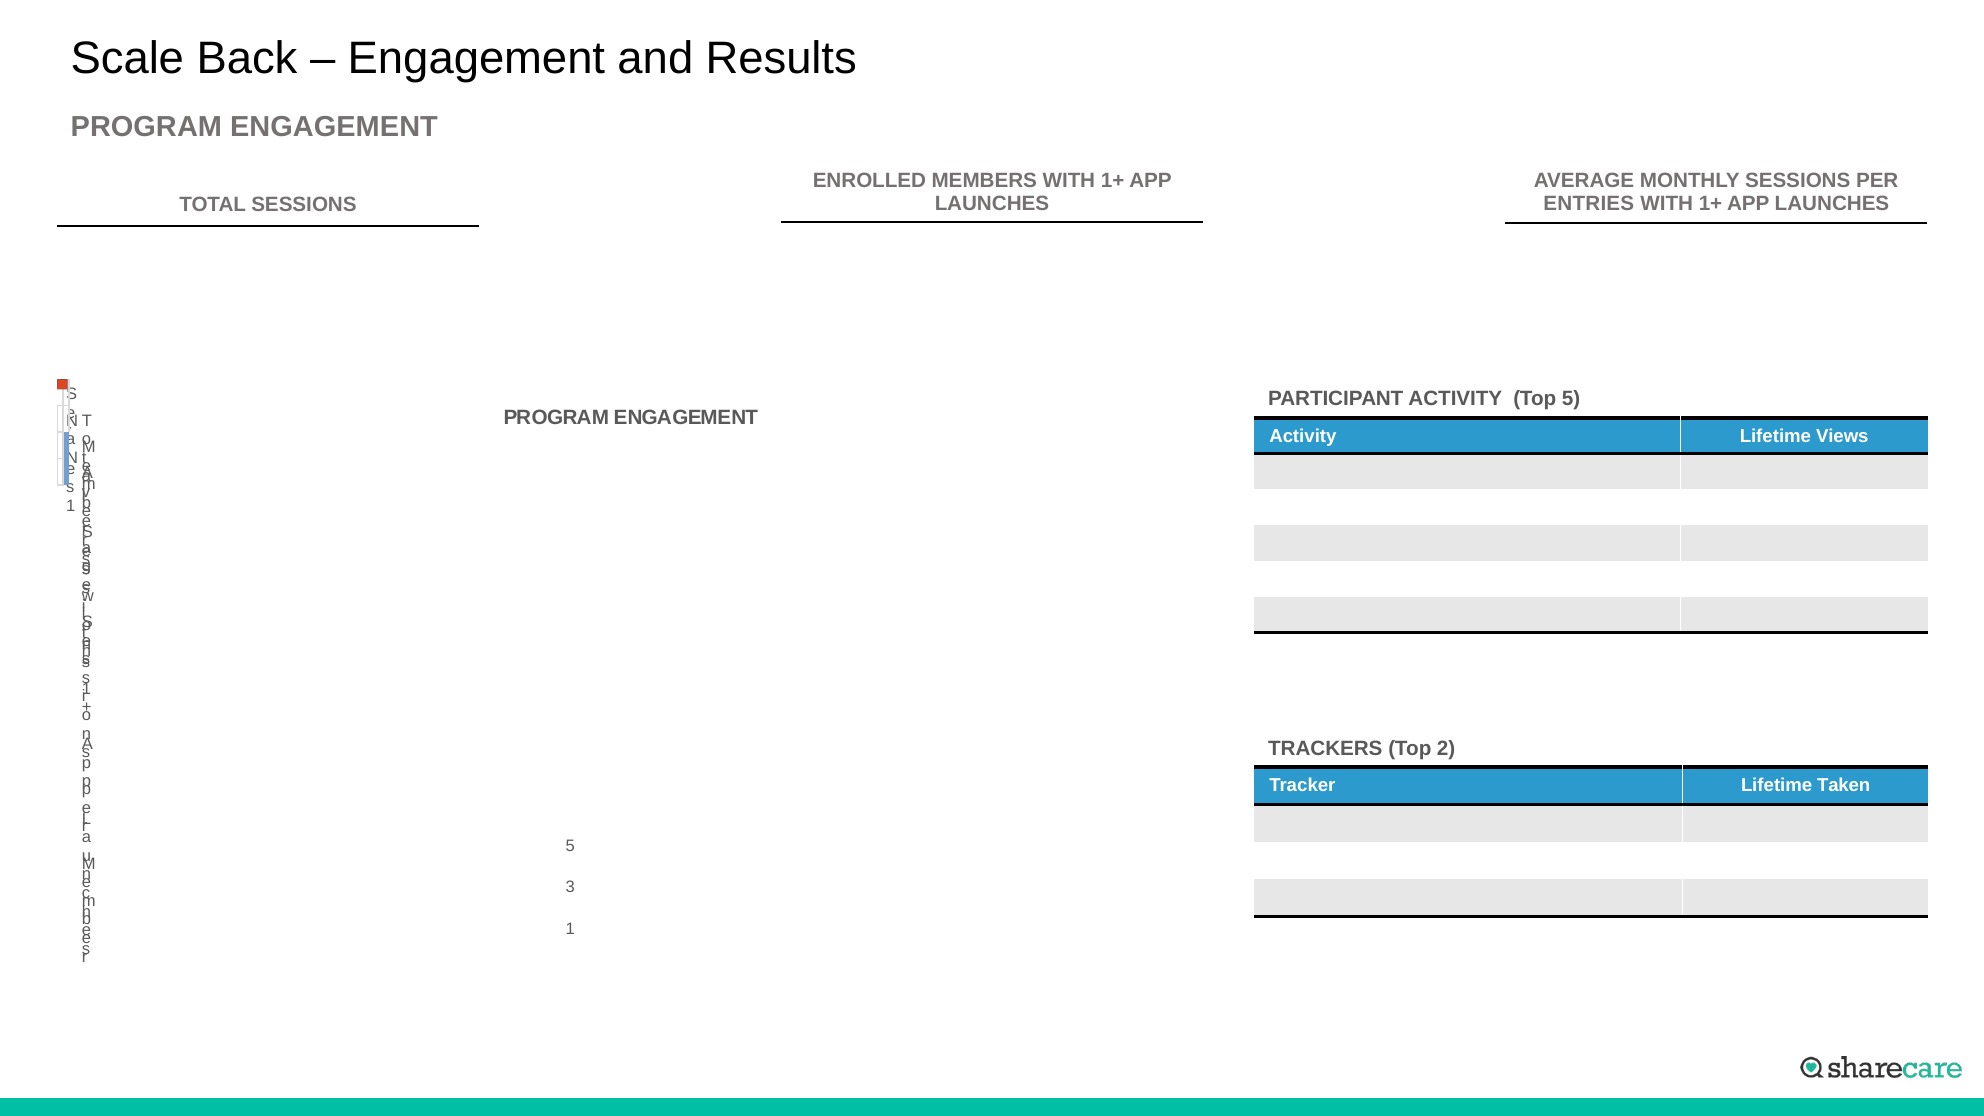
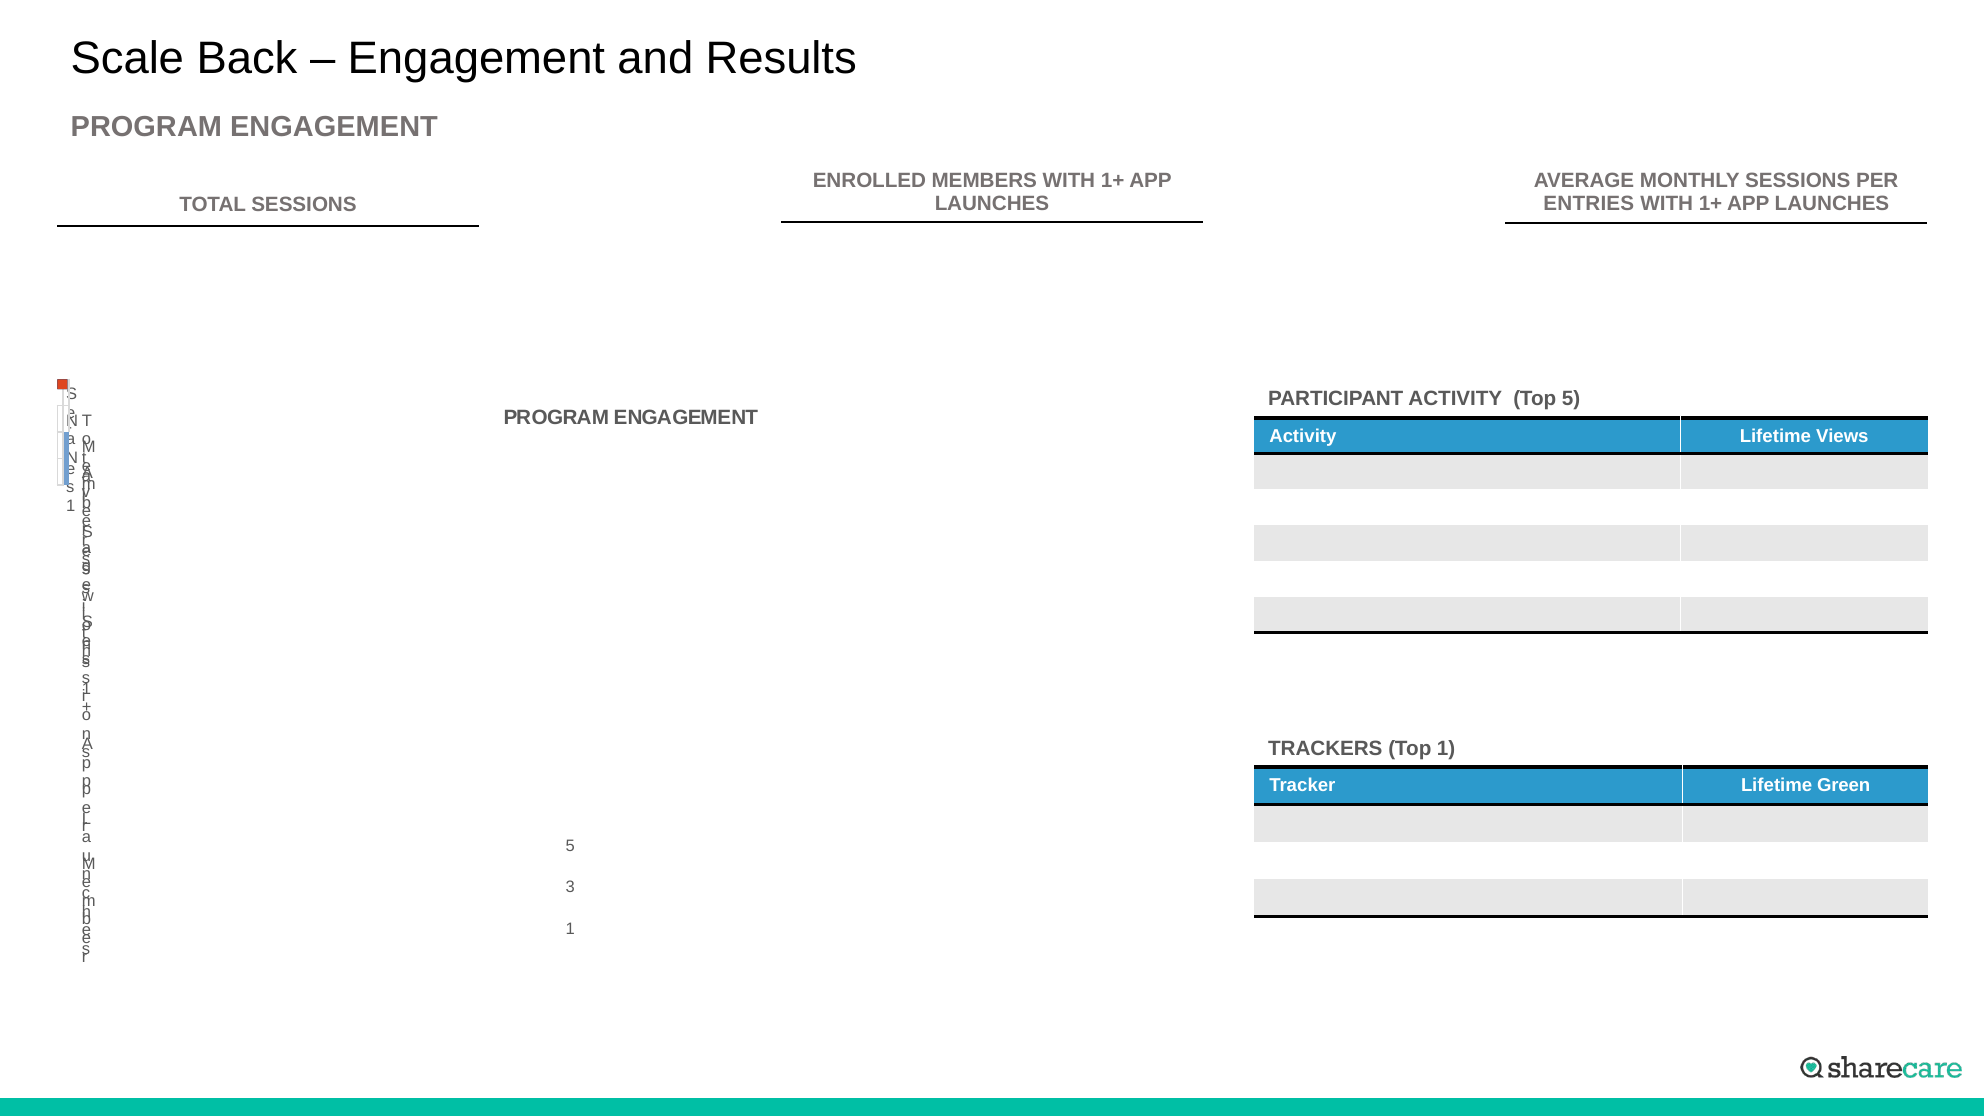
Top 2: 2 -> 1
Taken: Taken -> Green
